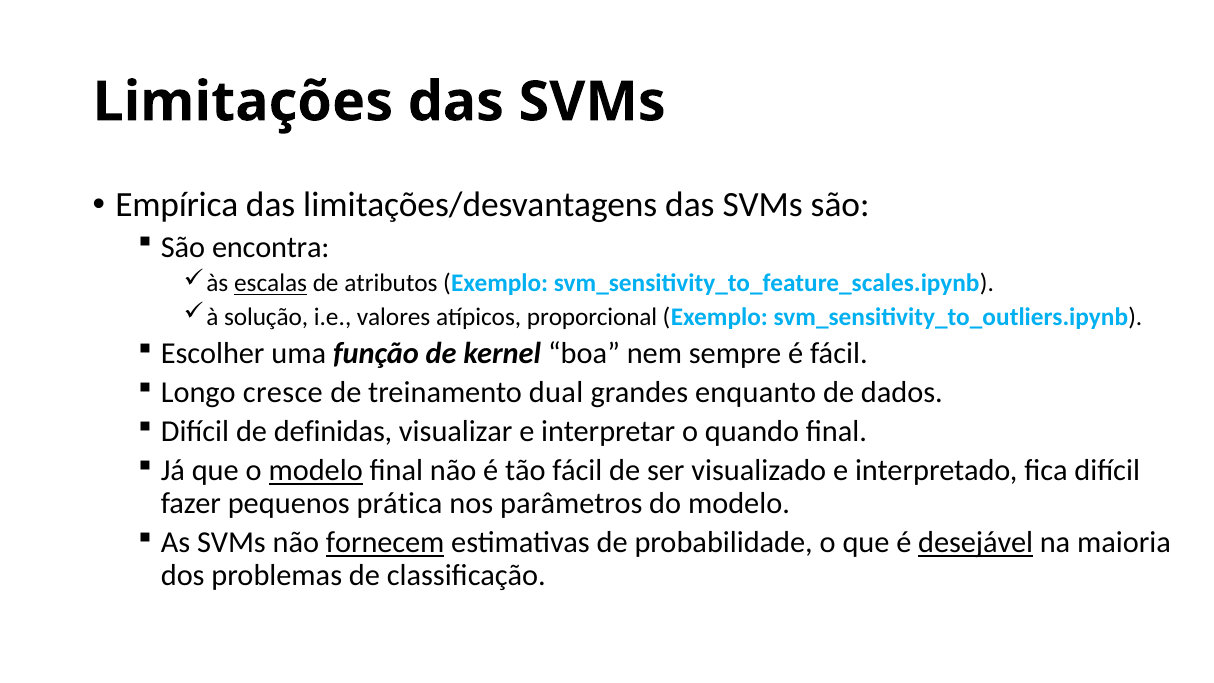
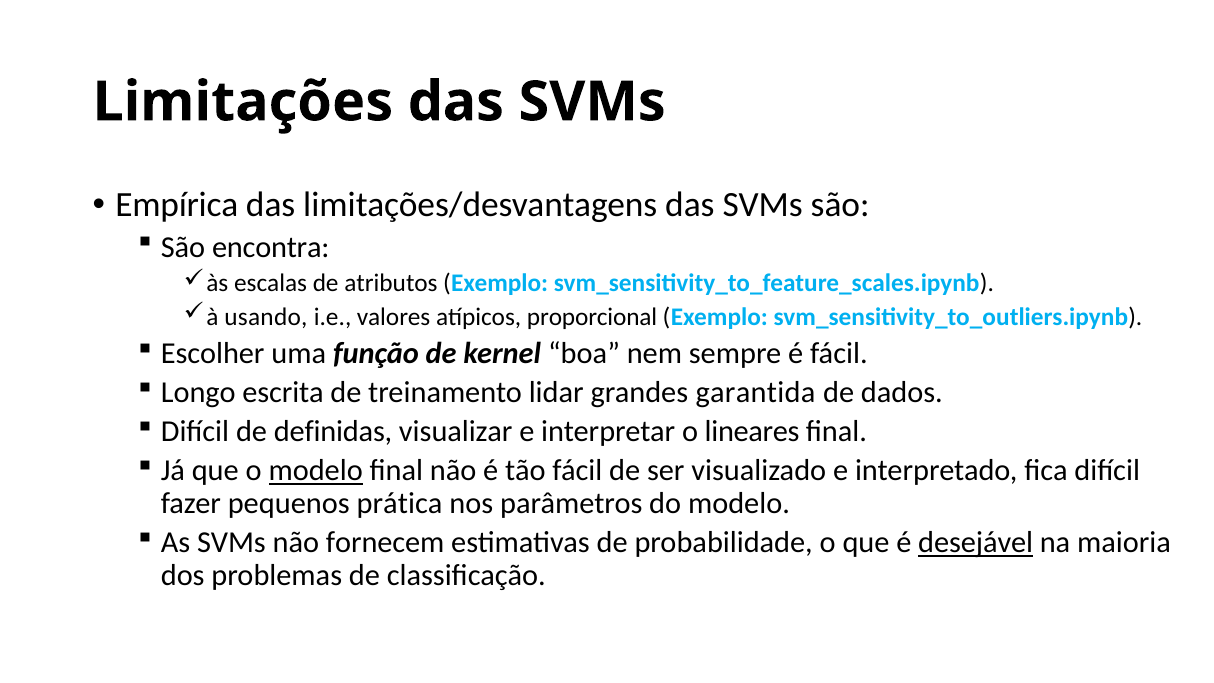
escalas underline: present -> none
solução: solução -> usando
cresce: cresce -> escrita
dual: dual -> lidar
enquanto: enquanto -> garantida
quando: quando -> lineares
fornecem underline: present -> none
